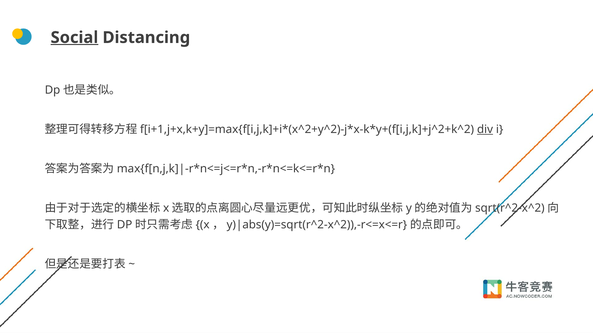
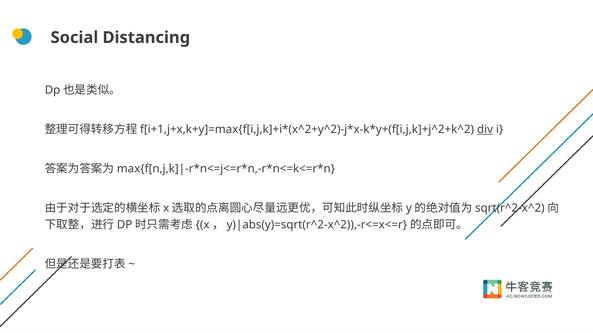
Social underline: present -> none
